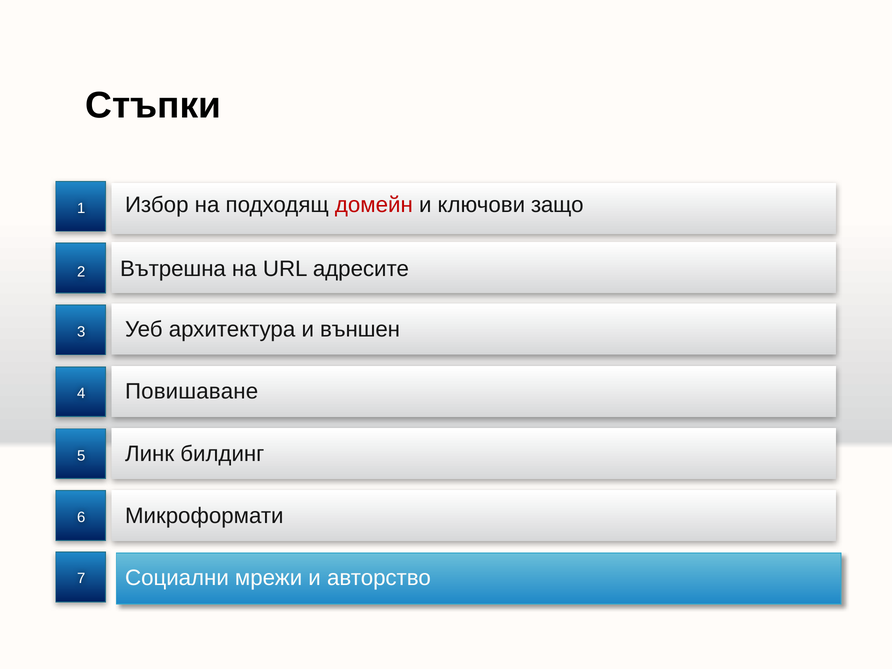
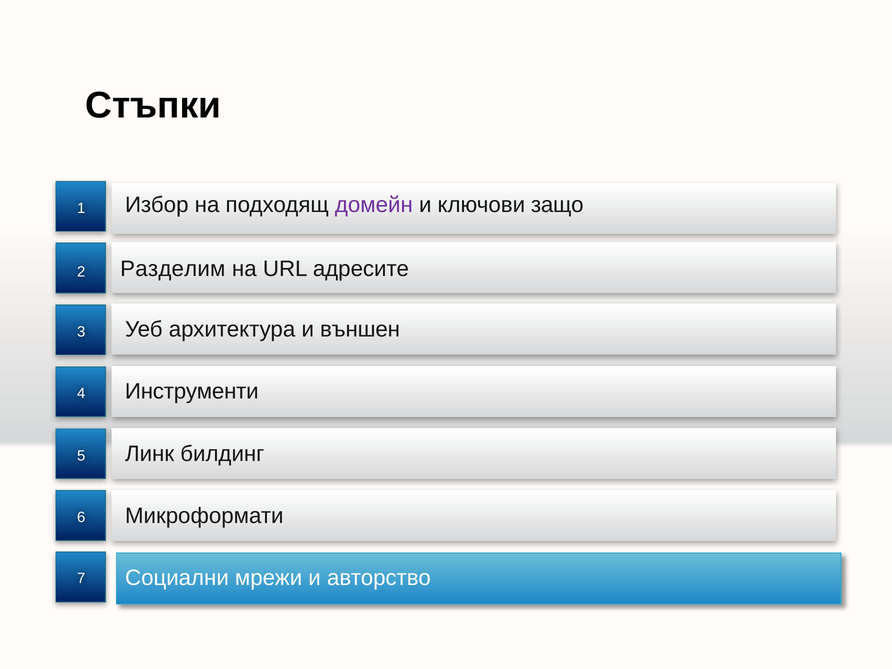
домейн colour: red -> purple
Вътрешна: Вътрешна -> Разделим
Повишаване: Повишаване -> Инструменти
